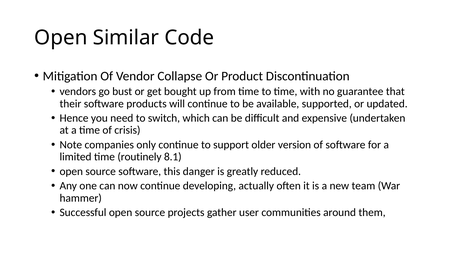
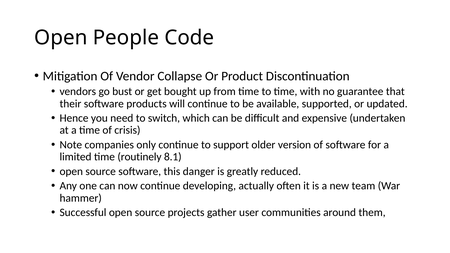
Similar: Similar -> People
